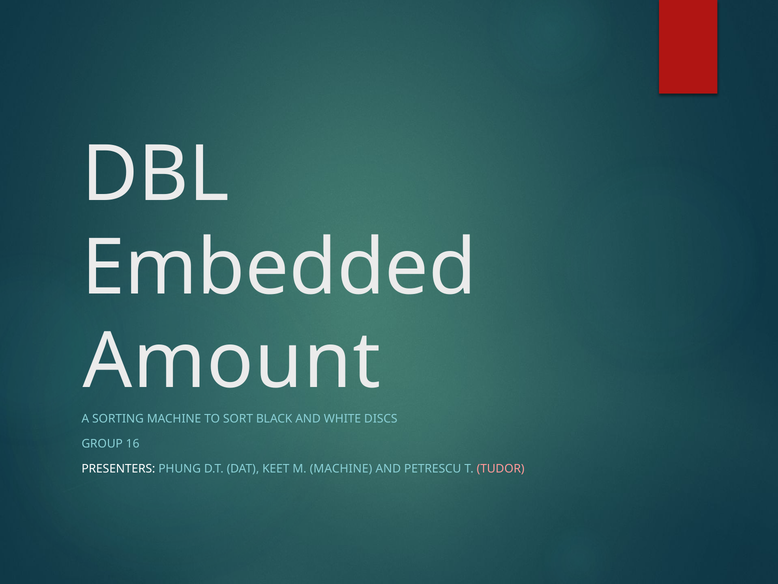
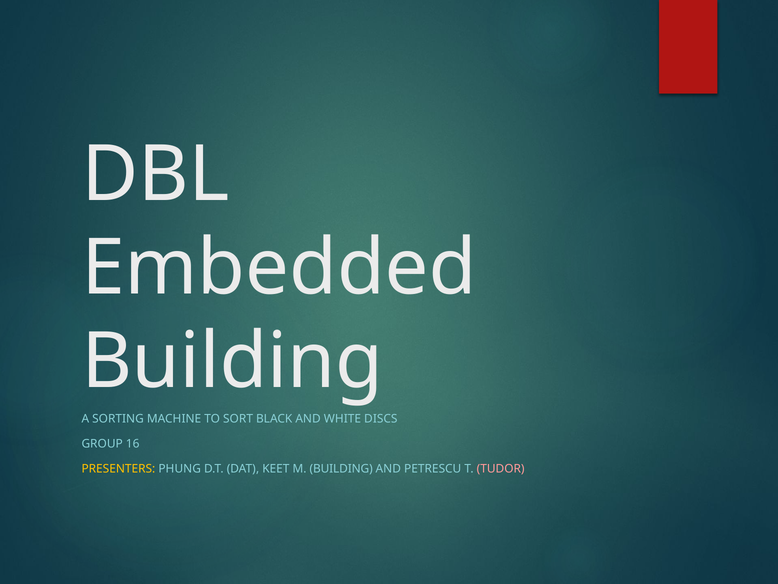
Amount at (232, 361): Amount -> Building
PRESENTERS colour: white -> yellow
M MACHINE: MACHINE -> BUILDING
